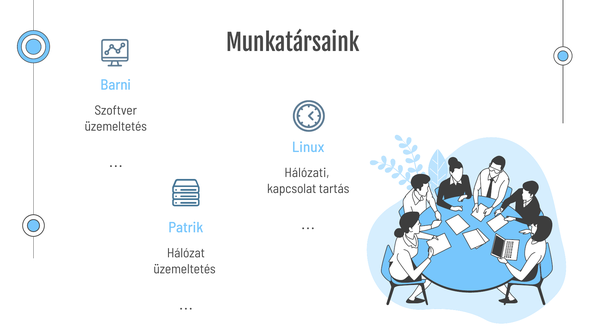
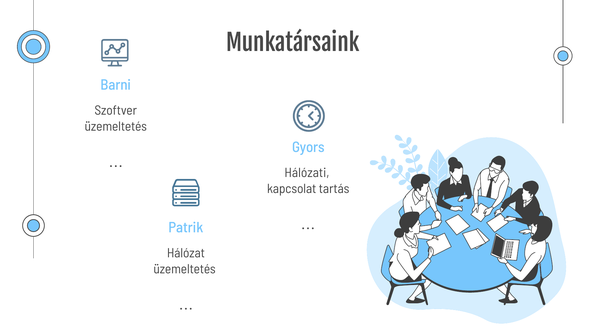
Linux: Linux -> Gyors
